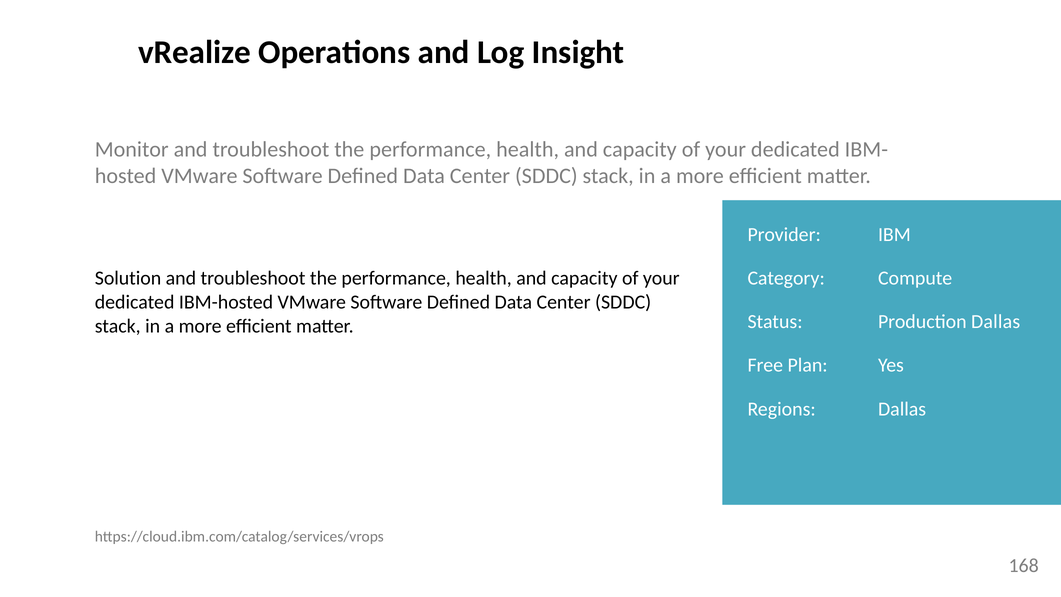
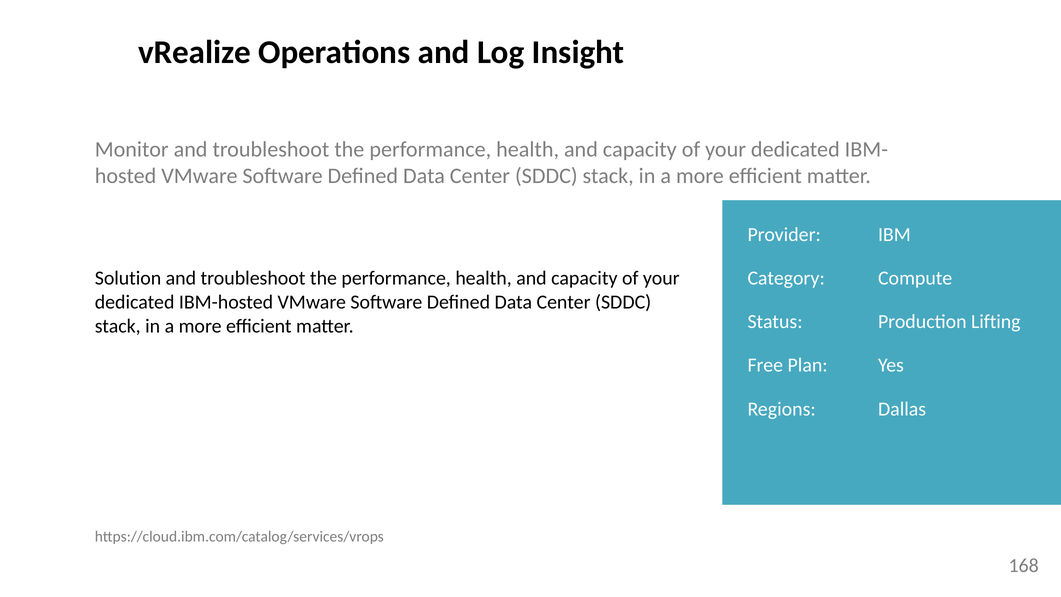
Production Dallas: Dallas -> Lifting
